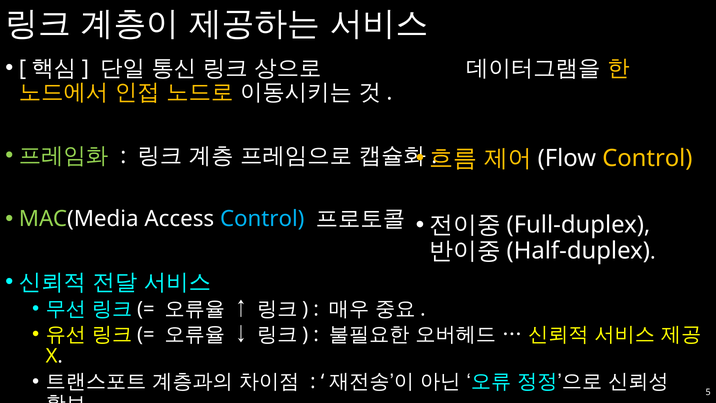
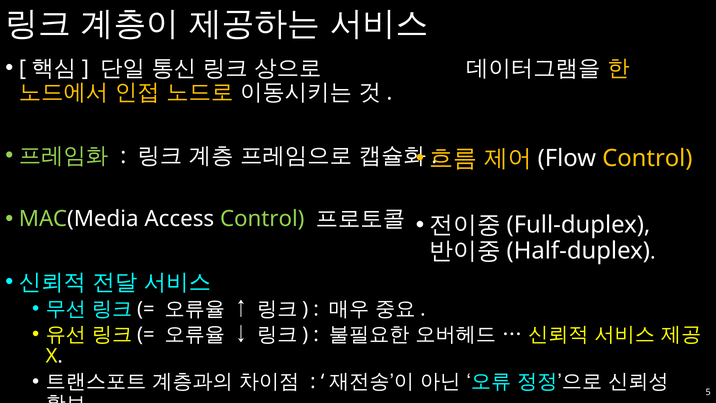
Control at (262, 219) colour: light blue -> light green
